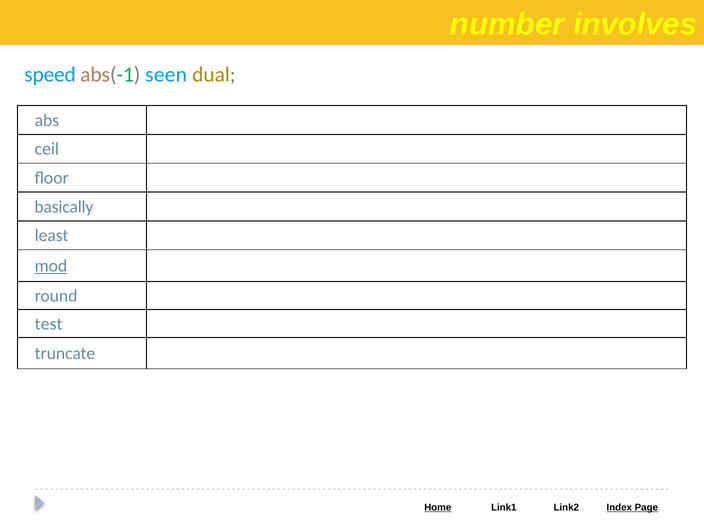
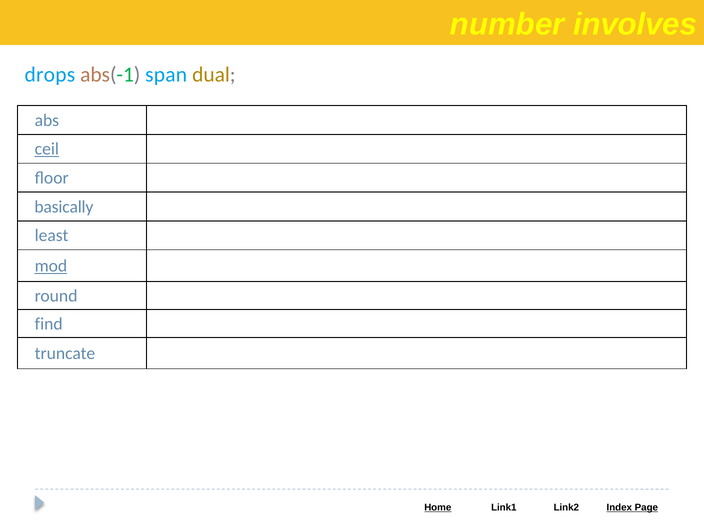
speed: speed -> drops
seen: seen -> span
ceil underline: none -> present
test: test -> find
